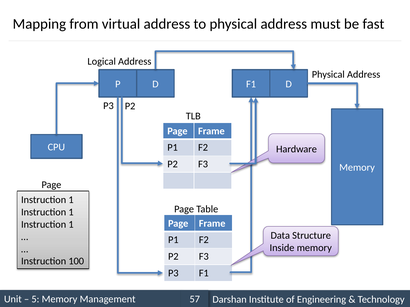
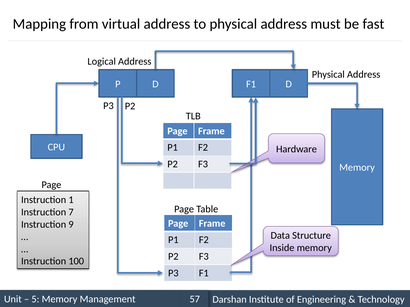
1 at (71, 212): 1 -> 7
1 at (71, 225): 1 -> 9
